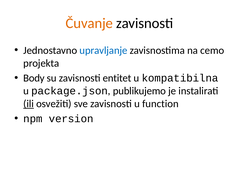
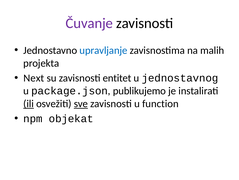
Čuvanje colour: orange -> purple
cemo: cemo -> malih
Body: Body -> Next
kompatibilna: kompatibilna -> jednostavnog
sve underline: none -> present
version: version -> objekat
